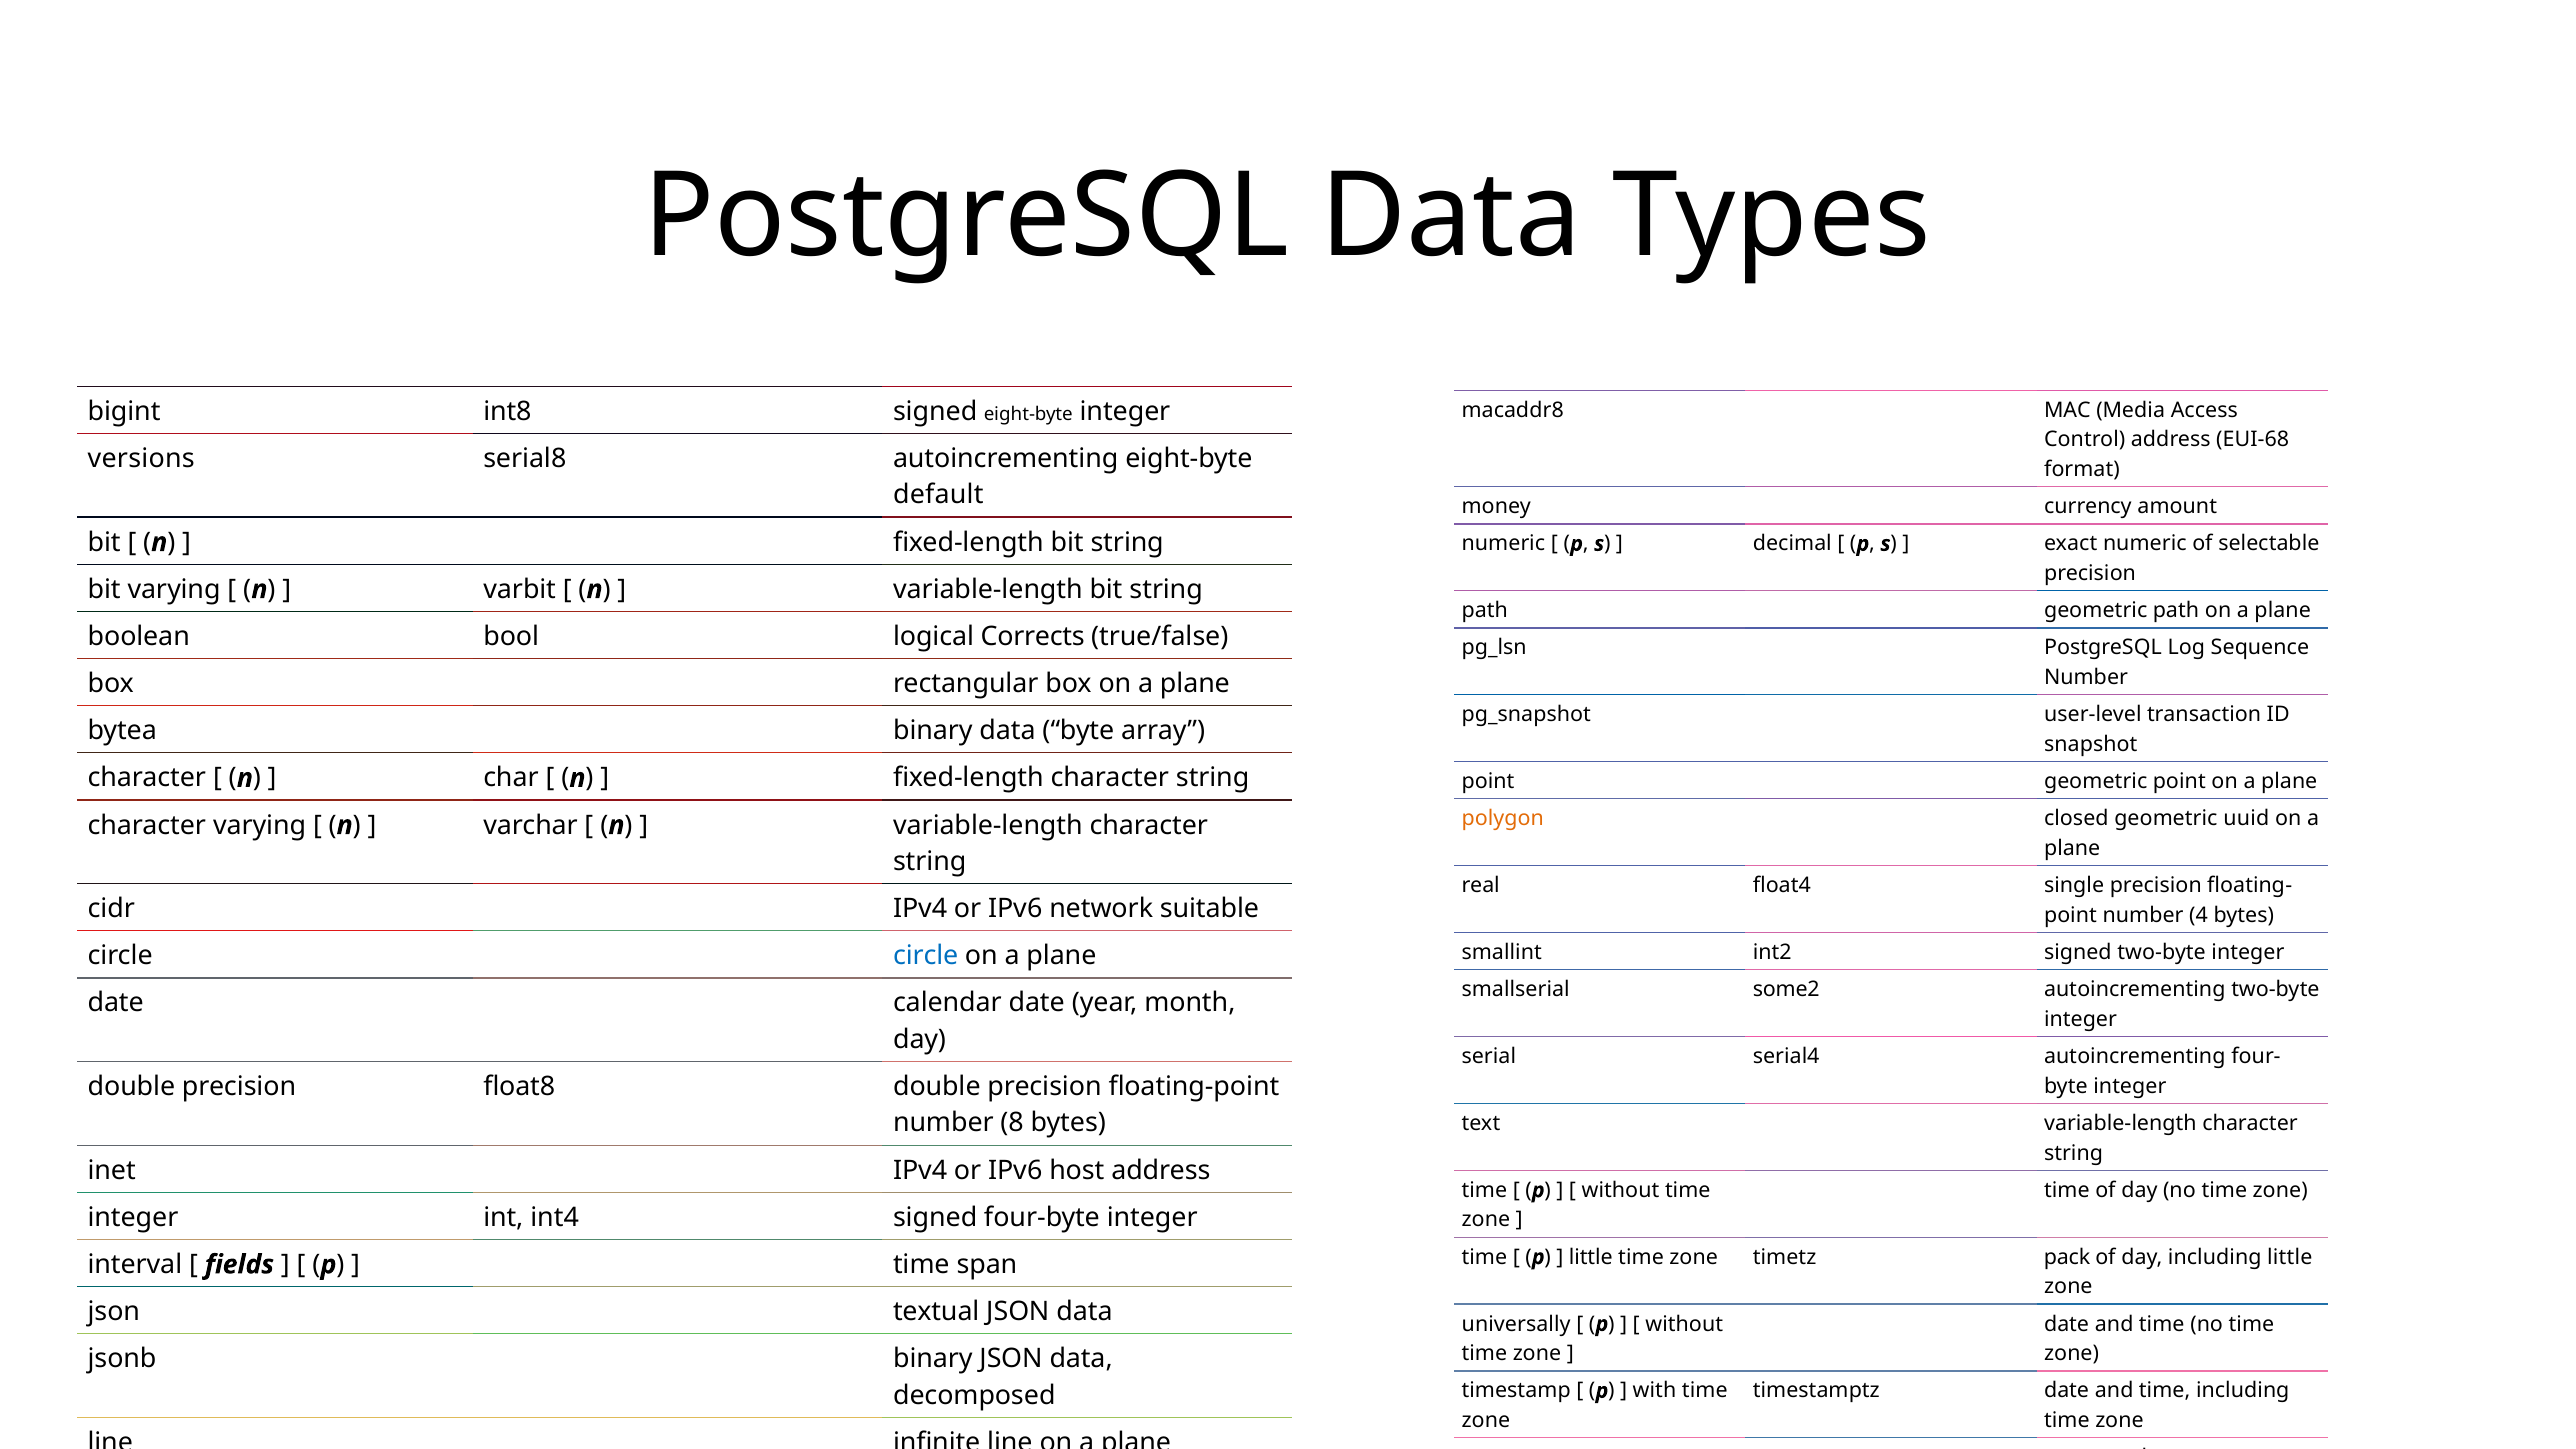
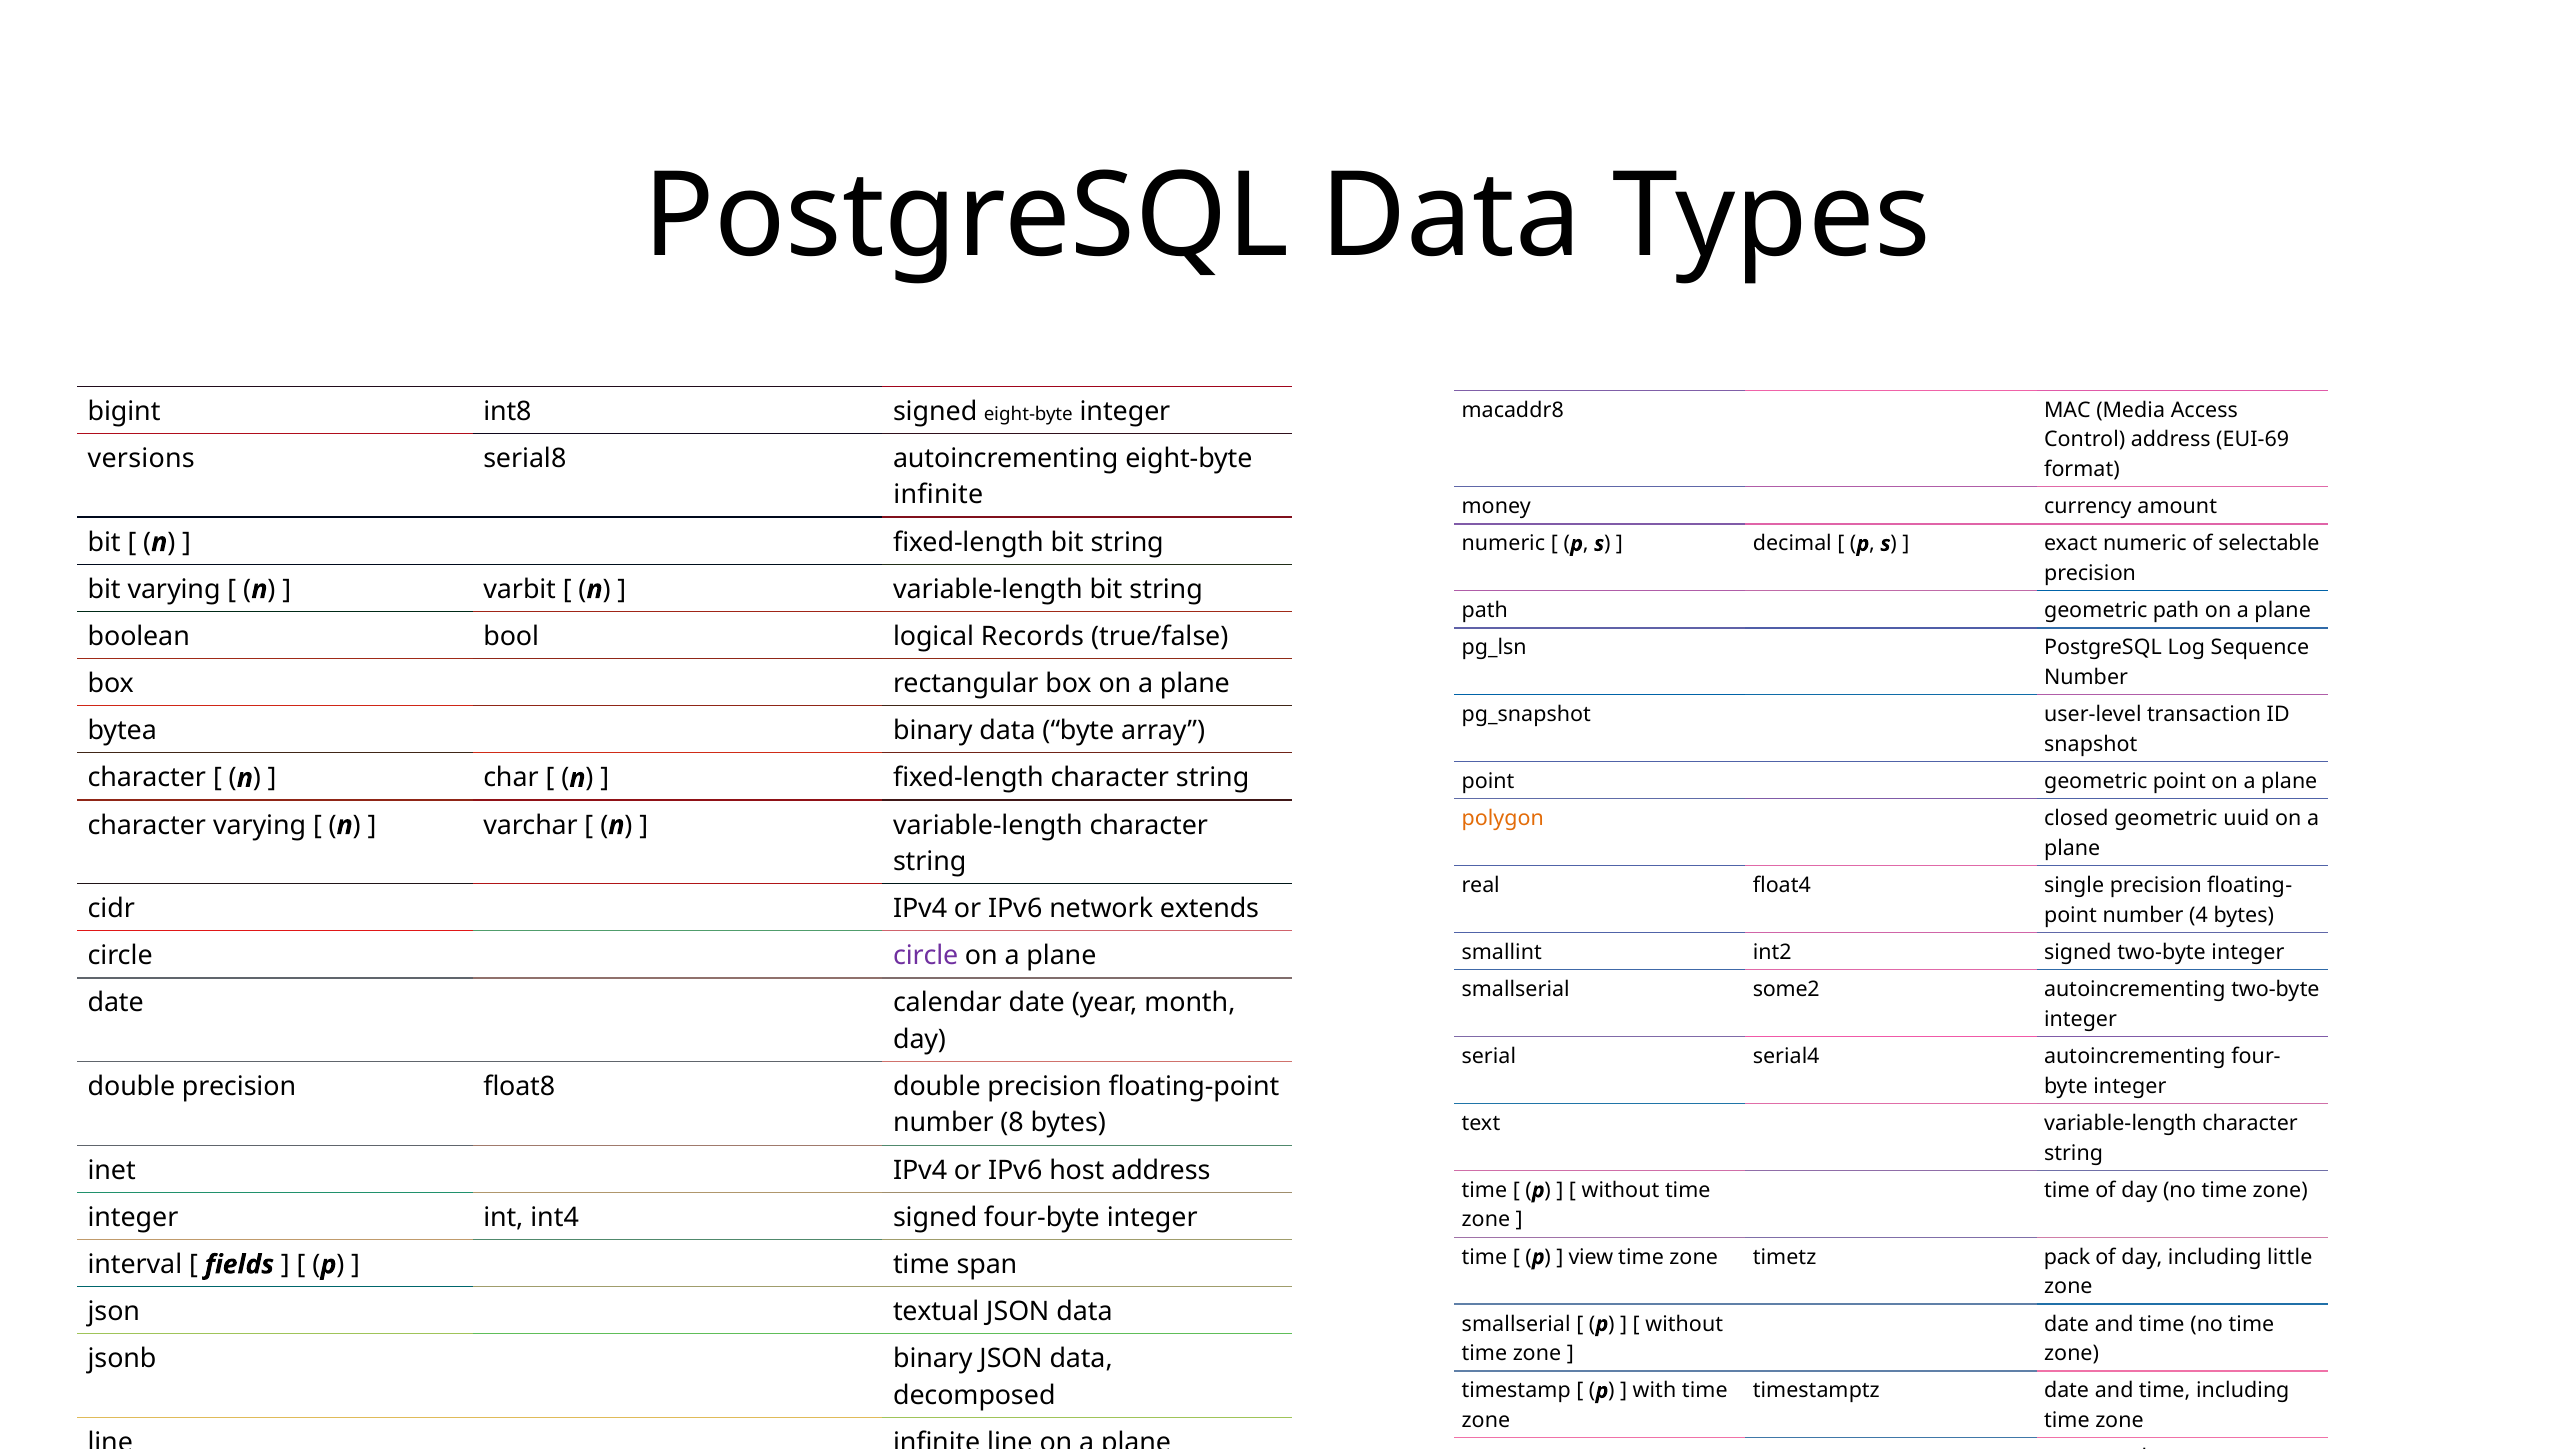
EUI-68: EUI-68 -> EUI-69
default at (938, 495): default -> infinite
Corrects: Corrects -> Records
suitable: suitable -> extends
circle at (926, 956) colour: blue -> purple
little at (1591, 1257): little -> view
universally at (1516, 1324): universally -> smallserial
